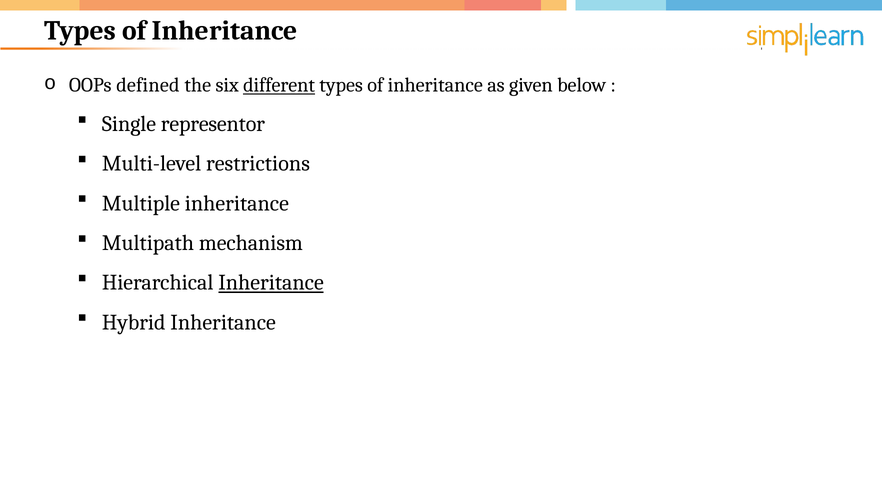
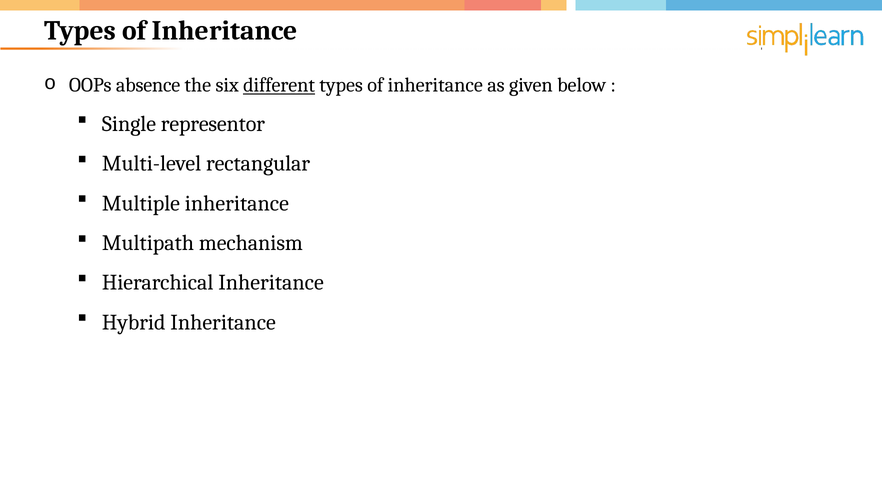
defined: defined -> absence
restrictions: restrictions -> rectangular
Inheritance at (271, 283) underline: present -> none
